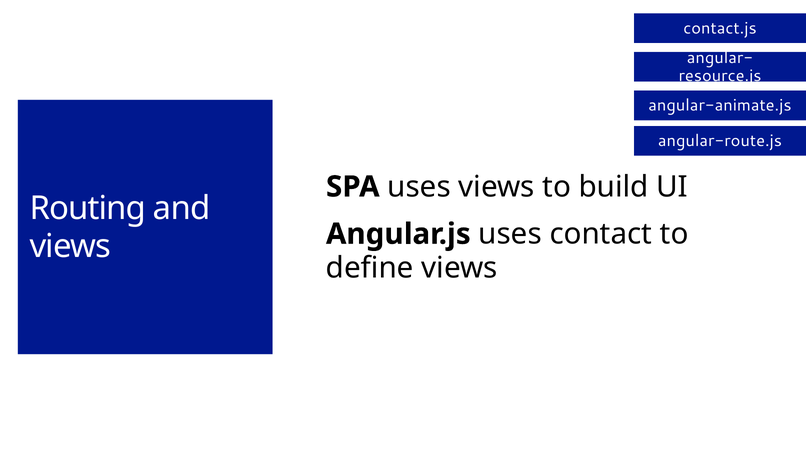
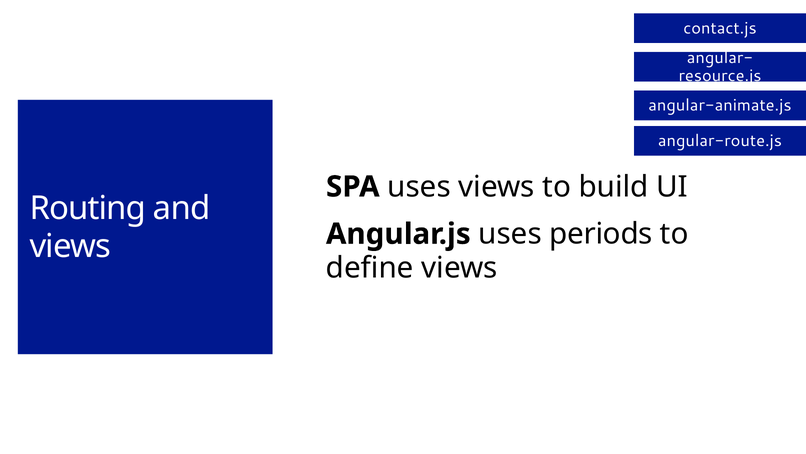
contact: contact -> periods
